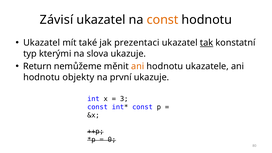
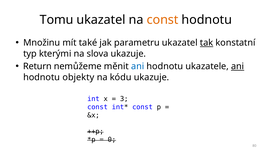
Závisí: Závisí -> Tomu
Ukazatel at (42, 43): Ukazatel -> Množinu
prezentaci: prezentaci -> parametru
ani at (138, 66) colour: orange -> blue
ani at (238, 66) underline: none -> present
první: první -> kódu
